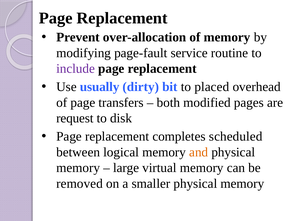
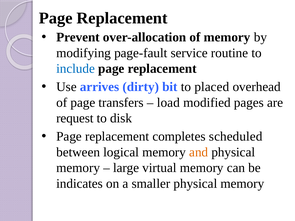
include colour: purple -> blue
usually: usually -> arrives
both: both -> load
removed: removed -> indicates
